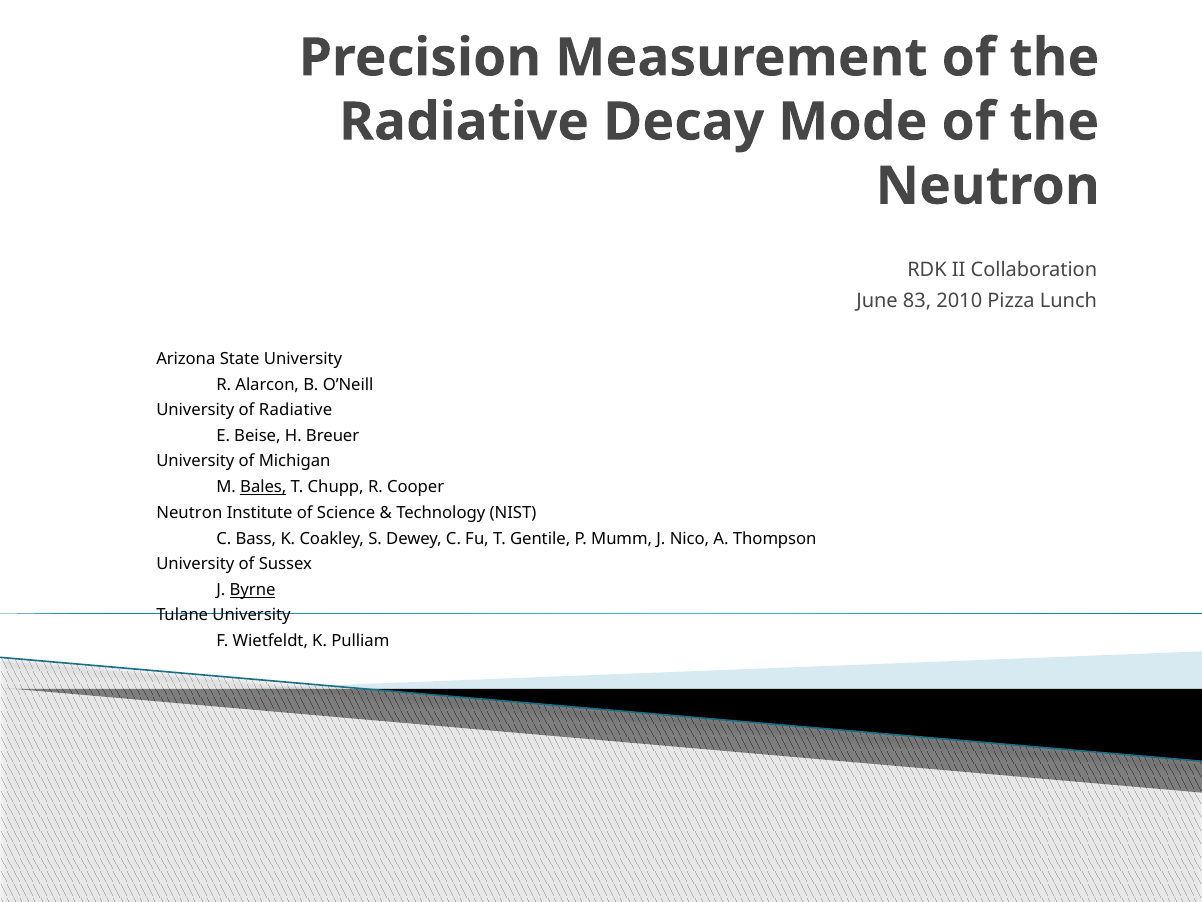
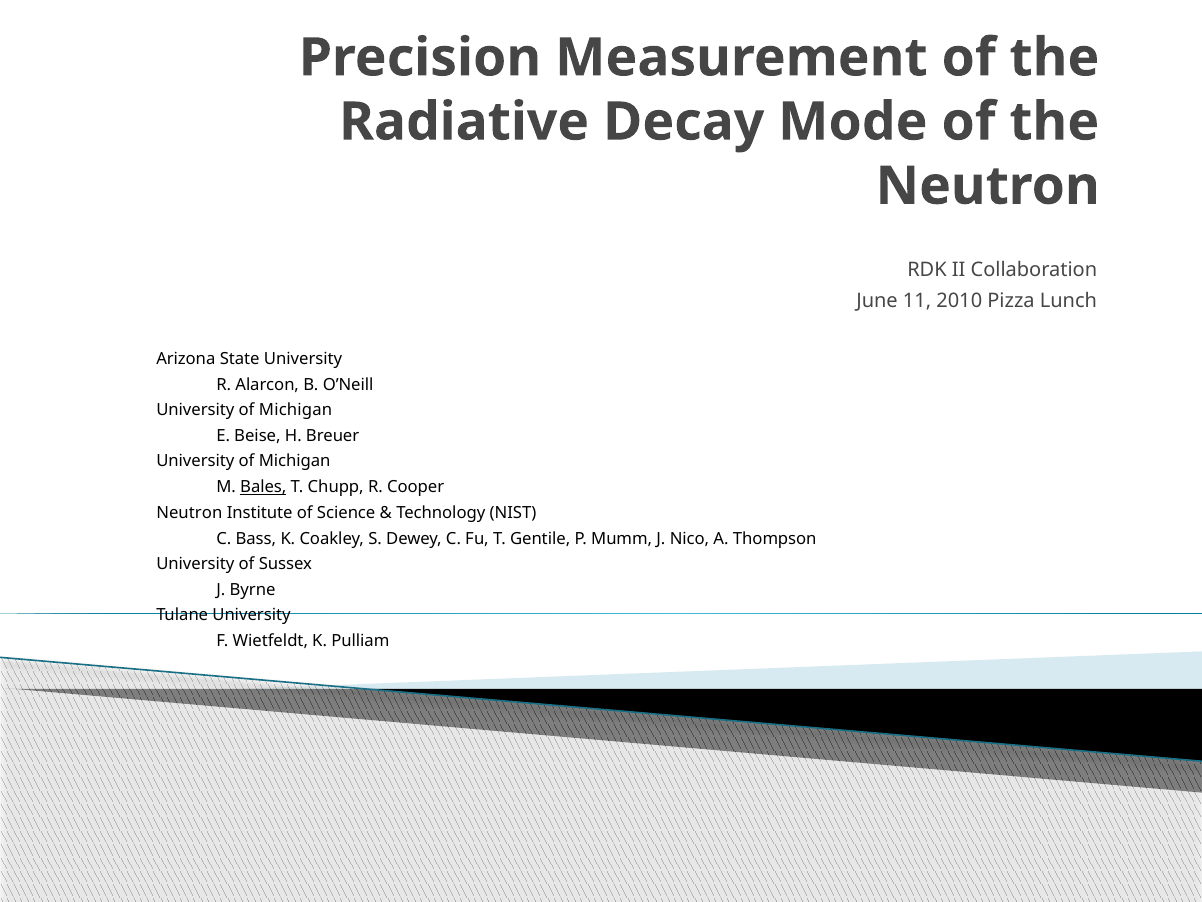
83: 83 -> 11
Radiative at (296, 410): Radiative -> Michigan
Byrne underline: present -> none
